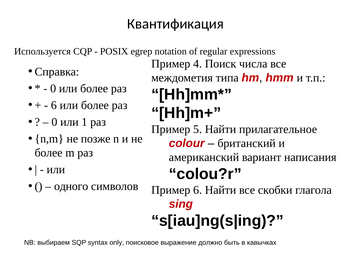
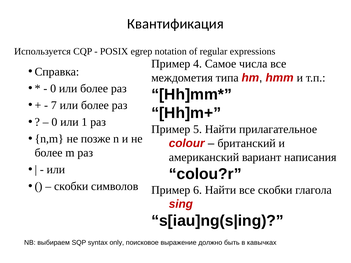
Поиск: Поиск -> Самое
6 at (54, 105): 6 -> 7
одного at (71, 187): одного -> скобки
